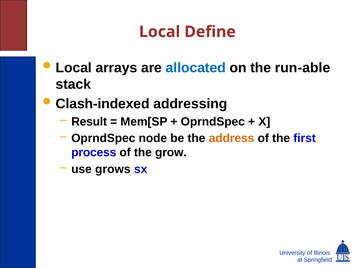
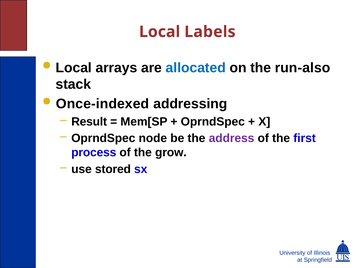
Define: Define -> Labels
run-able: run-able -> run-also
Clash-indexed: Clash-indexed -> Once-indexed
address colour: orange -> purple
grows: grows -> stored
